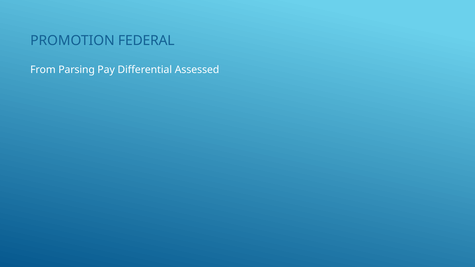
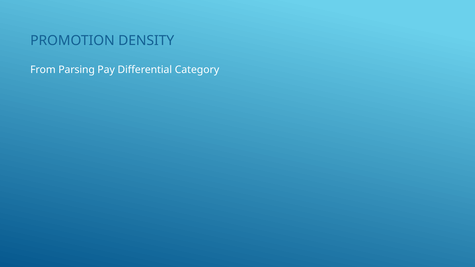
FEDERAL: FEDERAL -> DENSITY
Assessed: Assessed -> Category
